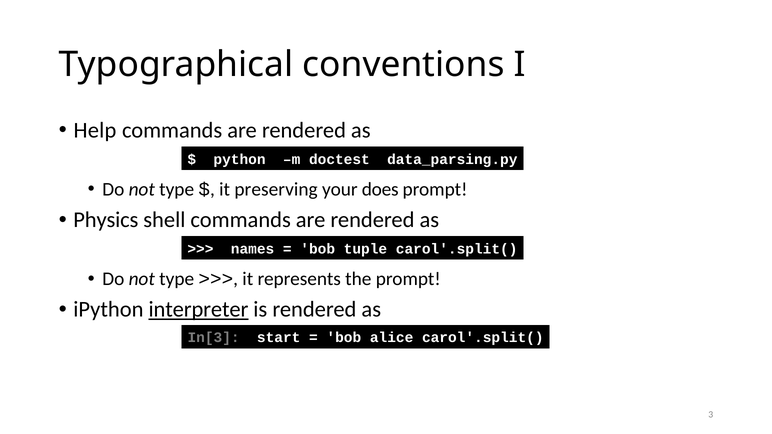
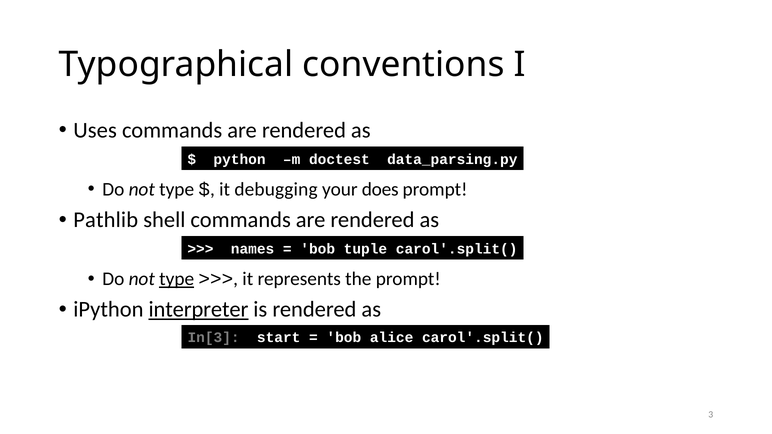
Help: Help -> Uses
preserving: preserving -> debugging
Physics: Physics -> Pathlib
type at (177, 279) underline: none -> present
